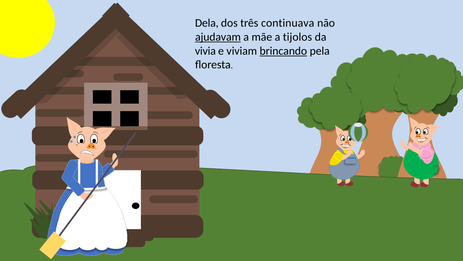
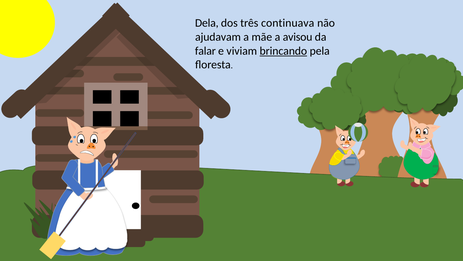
ajudavam underline: present -> none
tijolos: tijolos -> avisou
vivia: vivia -> falar
